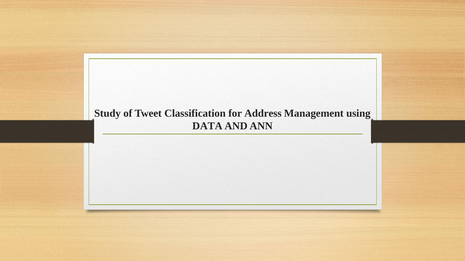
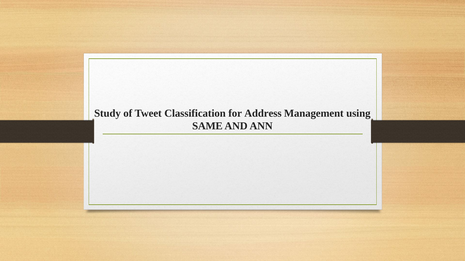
DATA: DATA -> SAME
